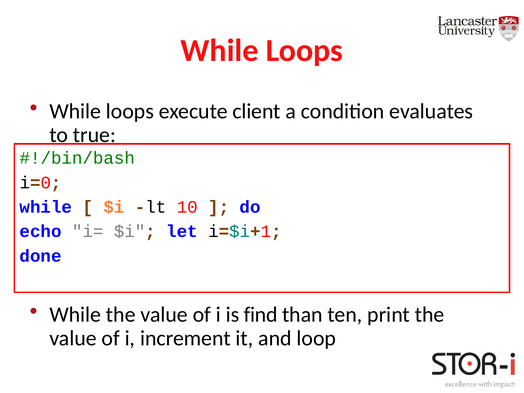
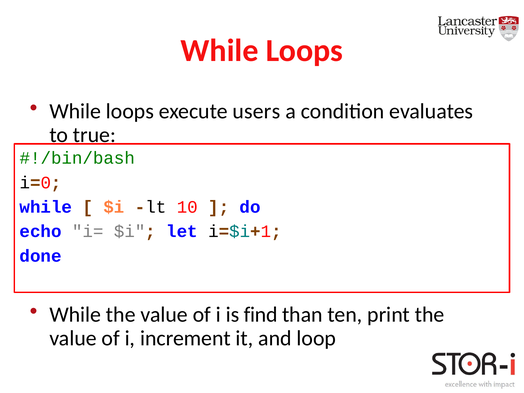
client: client -> users
